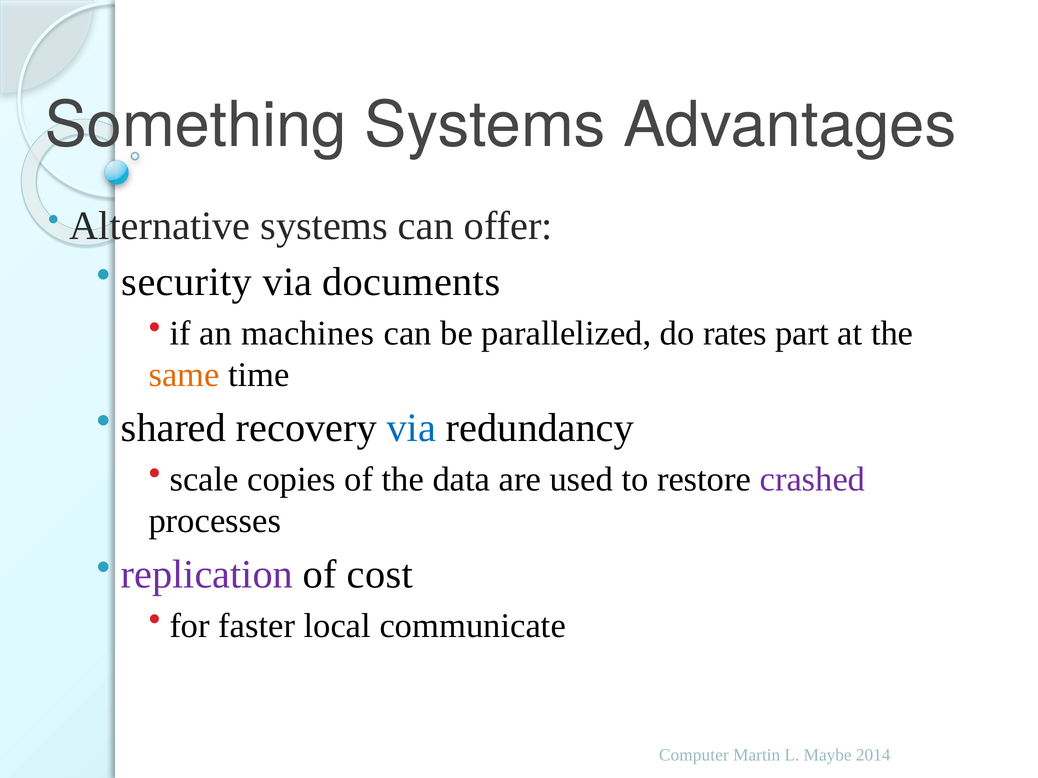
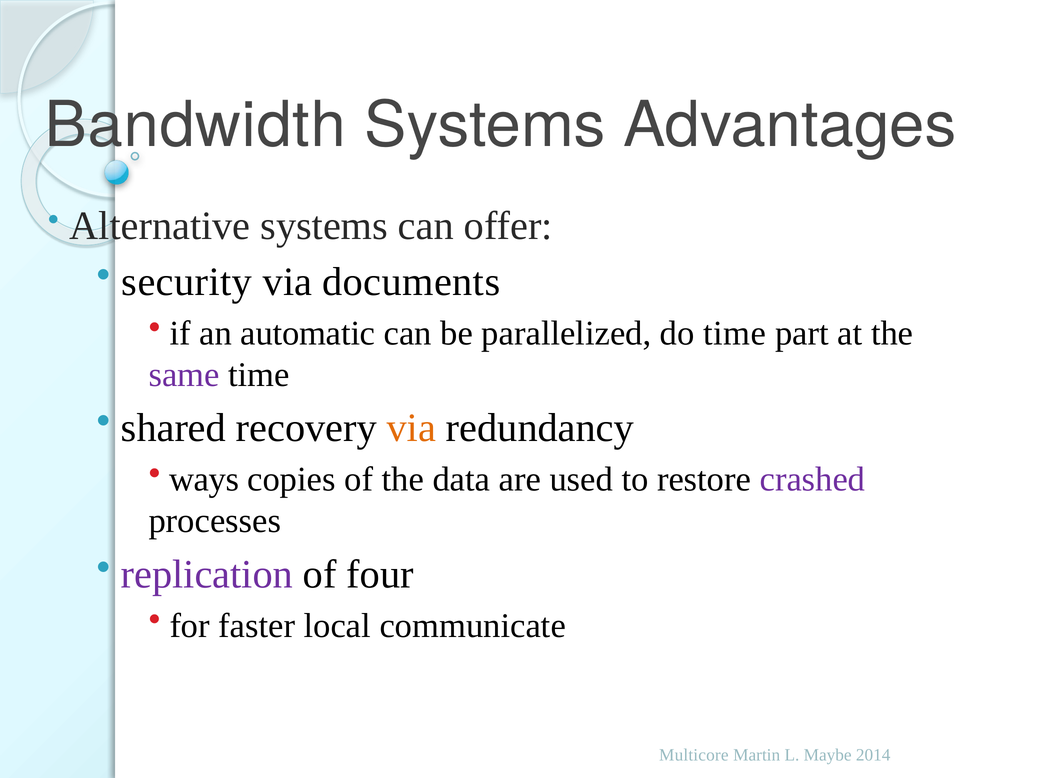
Something: Something -> Bandwidth
machines: machines -> automatic
do rates: rates -> time
same colour: orange -> purple
via at (411, 428) colour: blue -> orange
scale: scale -> ways
cost: cost -> four
Computer: Computer -> Multicore
